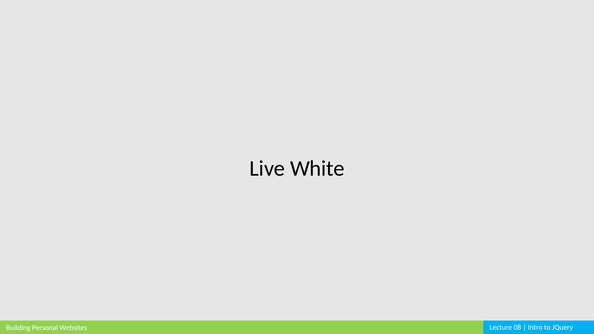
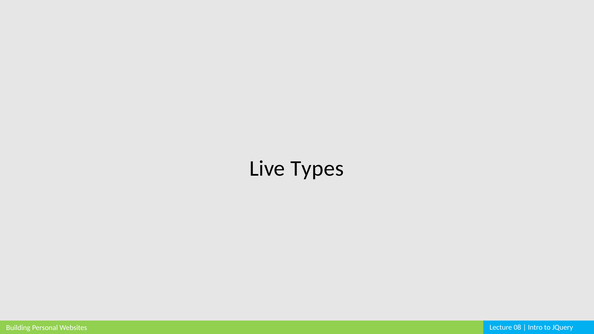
White: White -> Types
